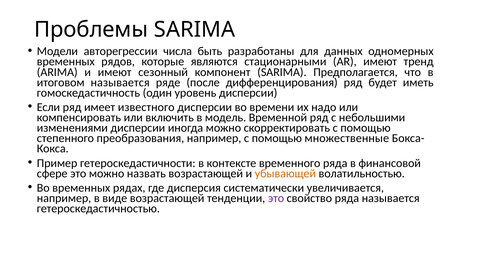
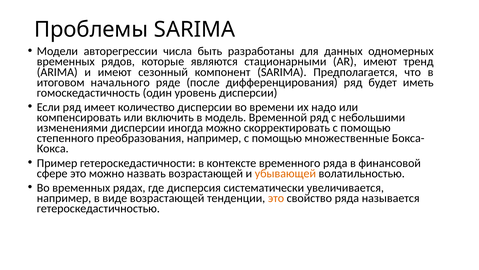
итоговом называется: называется -> начального
известного: известного -> количество
это at (276, 198) colour: purple -> orange
